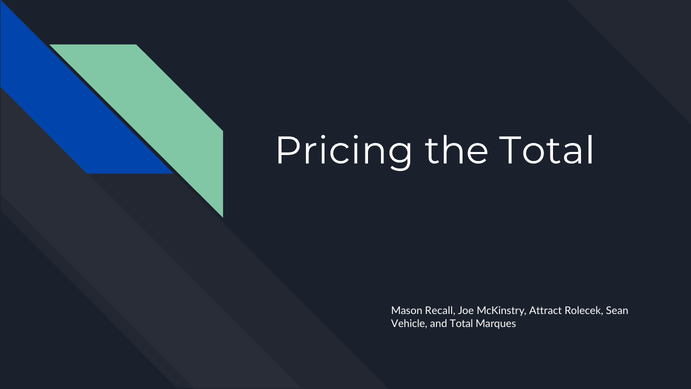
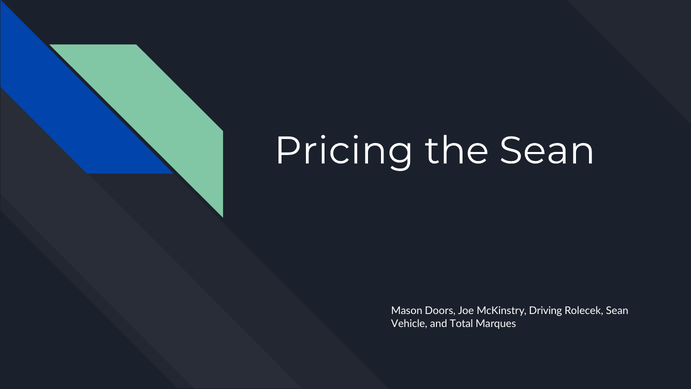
the Total: Total -> Sean
Recall: Recall -> Doors
Attract: Attract -> Driving
